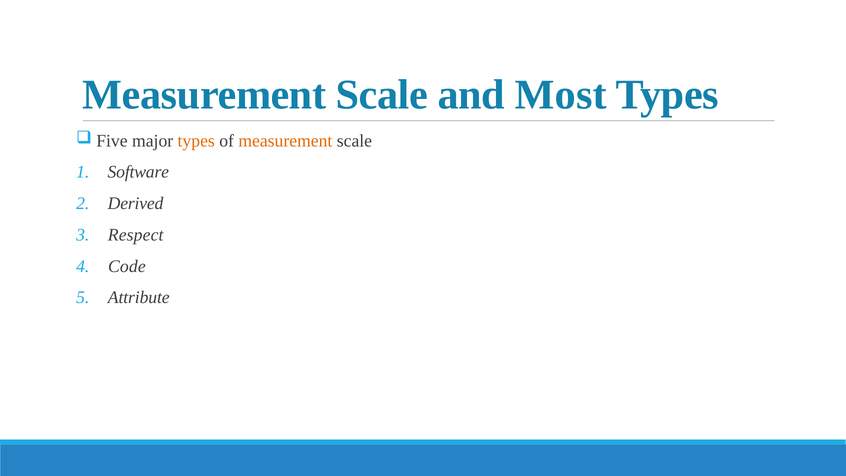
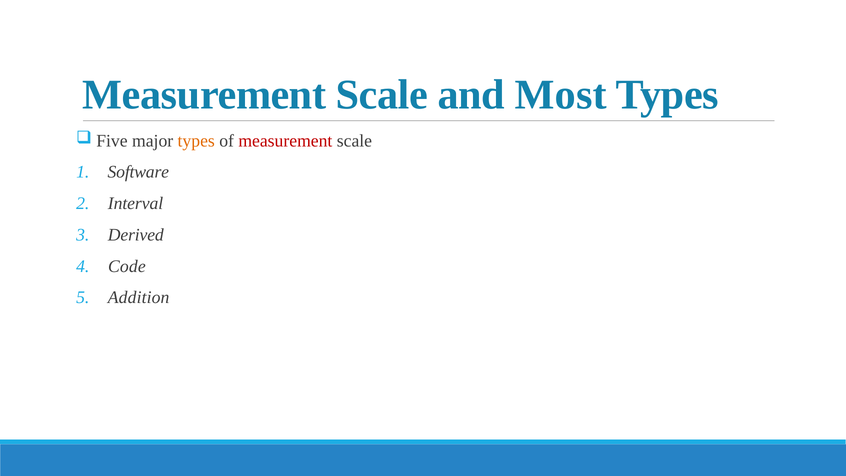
measurement at (285, 141) colour: orange -> red
Derived: Derived -> Interval
Respect: Respect -> Derived
Attribute: Attribute -> Addition
